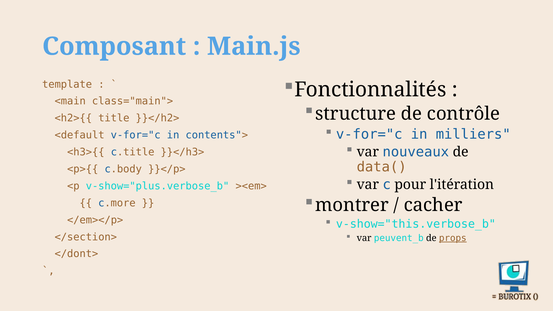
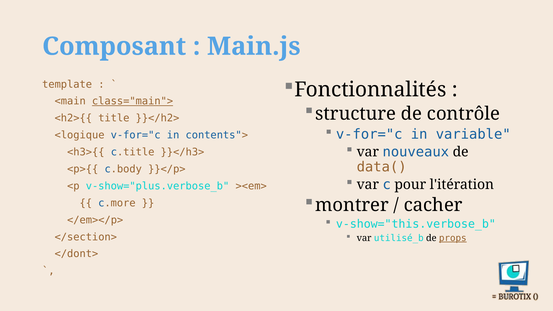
class="main"> underline: none -> present
milliers: milliers -> variable
<default: <default -> <logique
peuvent_b: peuvent_b -> utilisé_b
